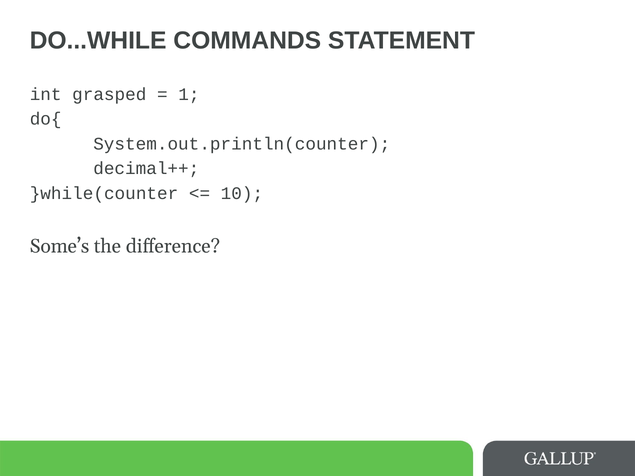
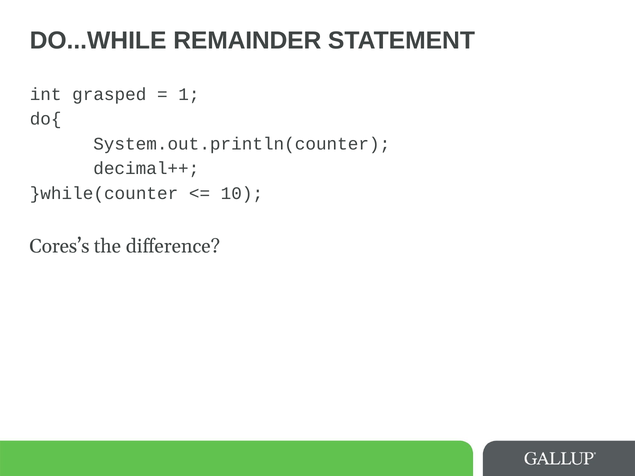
COMMANDS: COMMANDS -> REMAINDER
Some’s: Some’s -> Cores’s
